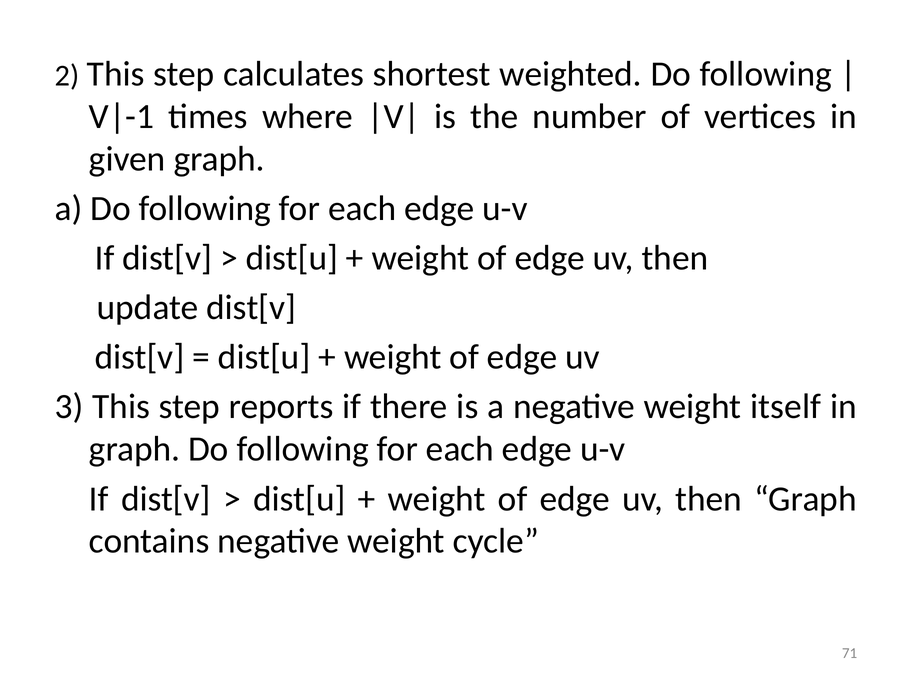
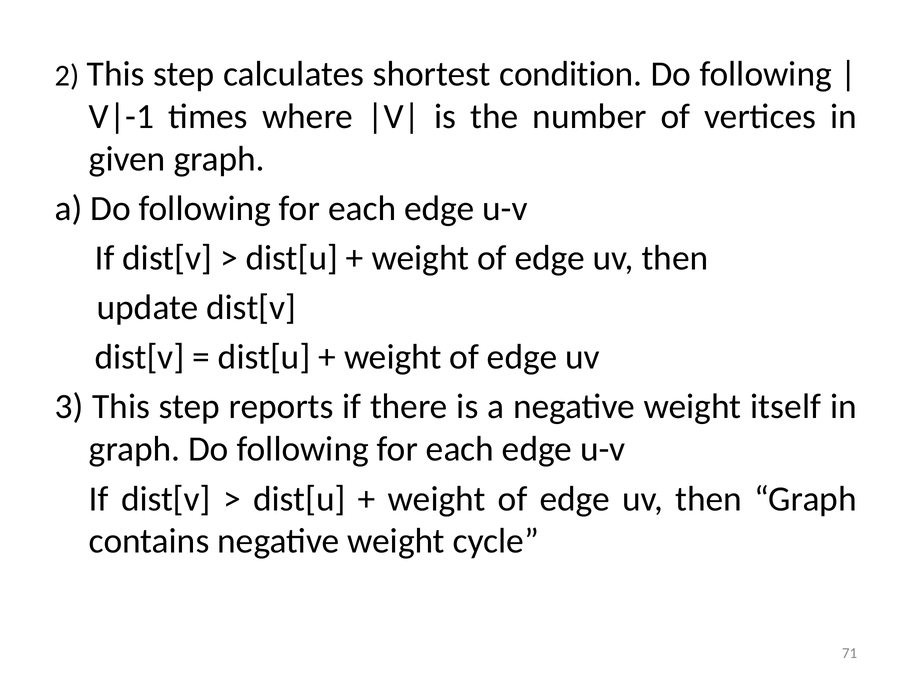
weighted: weighted -> condition
